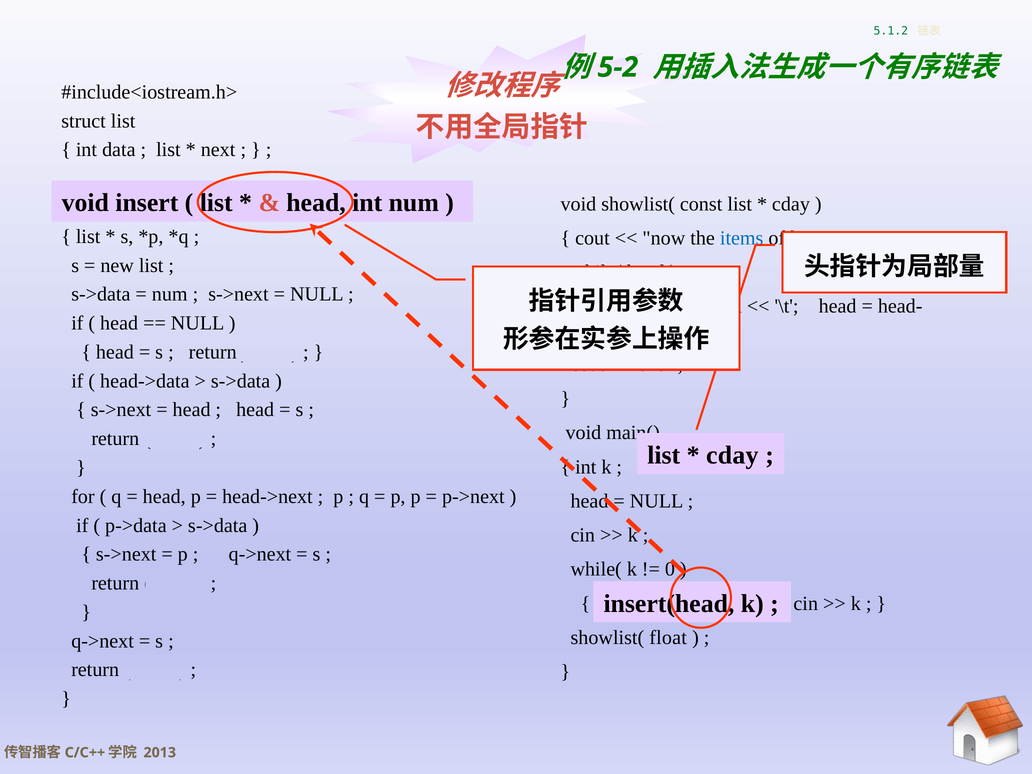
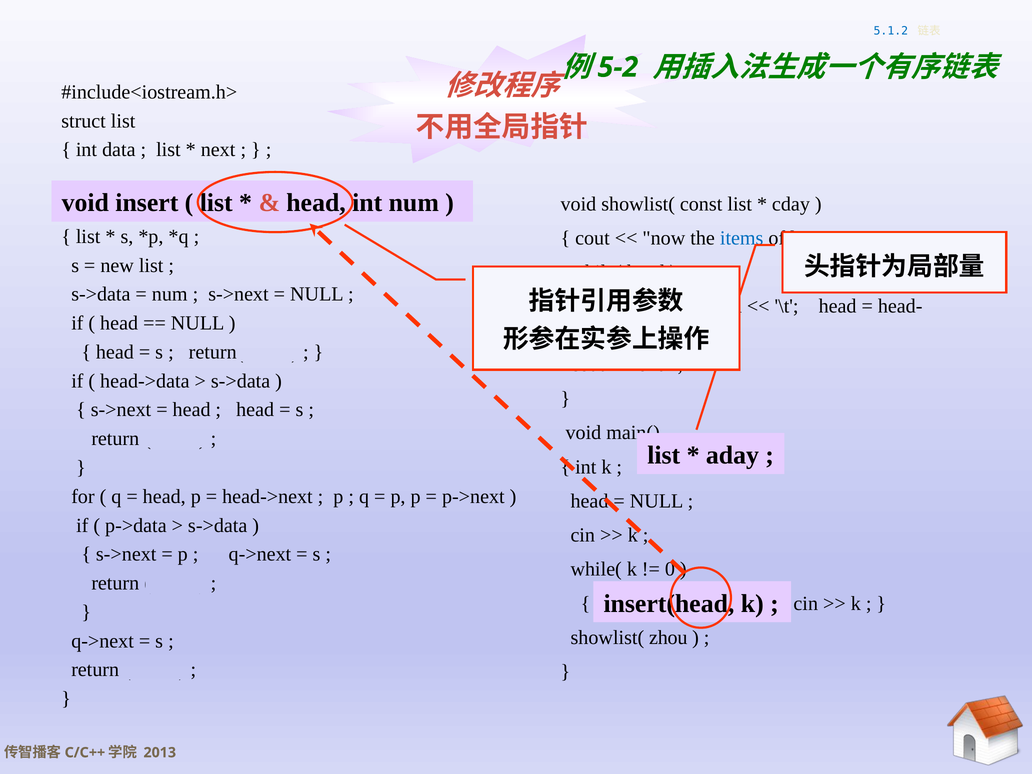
5.1.2 colour: green -> blue
cday at (732, 455): cday -> aday
float: float -> zhou
